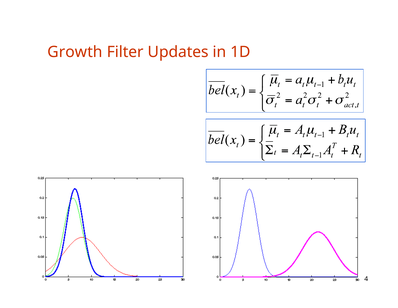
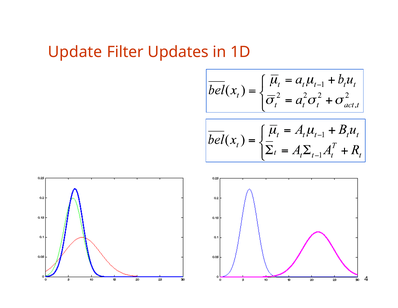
Growth: Growth -> Update
